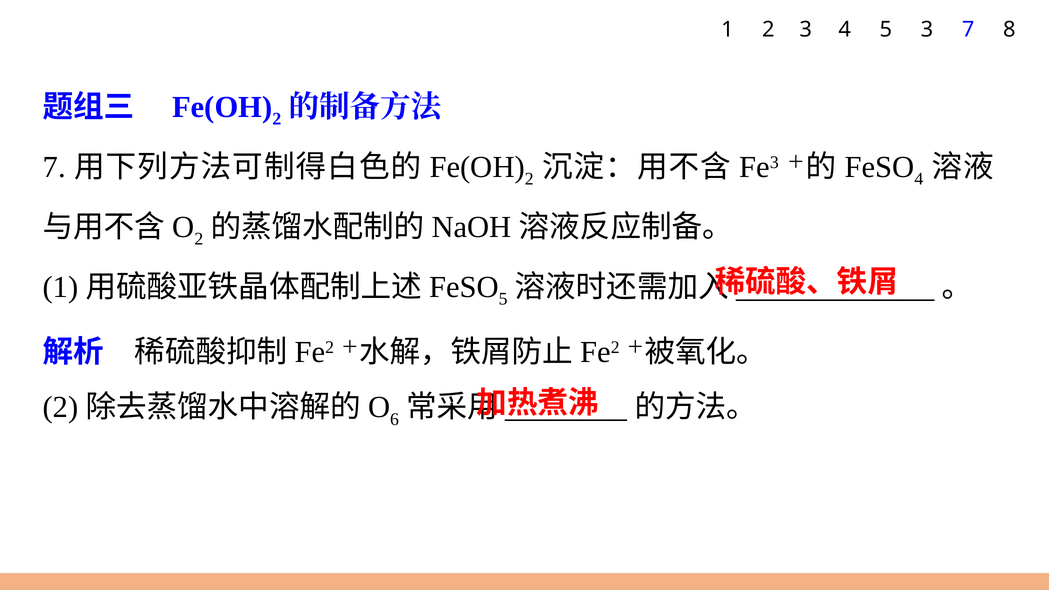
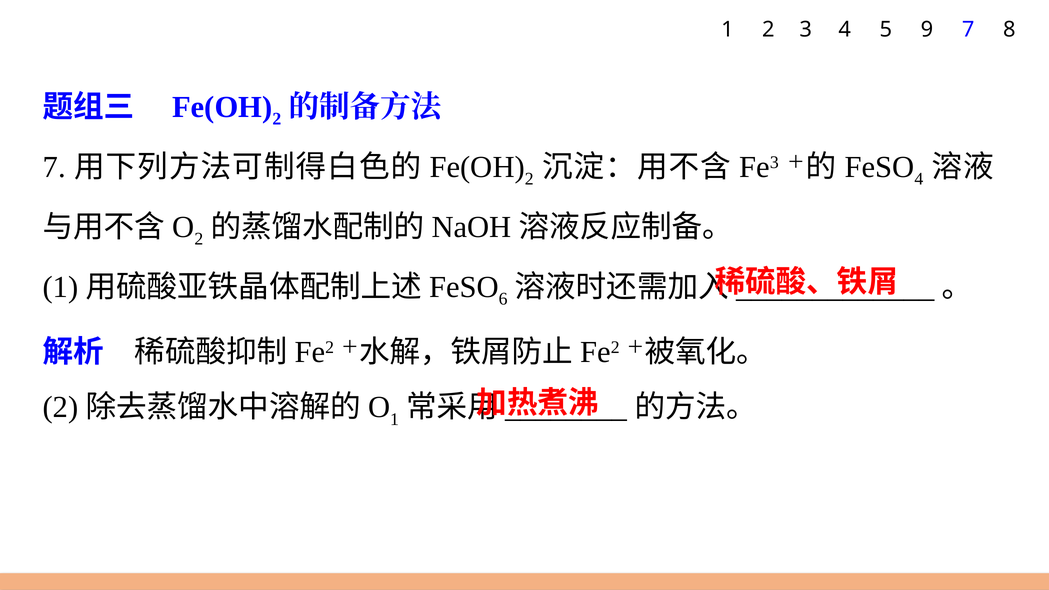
5 3: 3 -> 9
5 at (503, 299): 5 -> 6
6 at (394, 419): 6 -> 1
